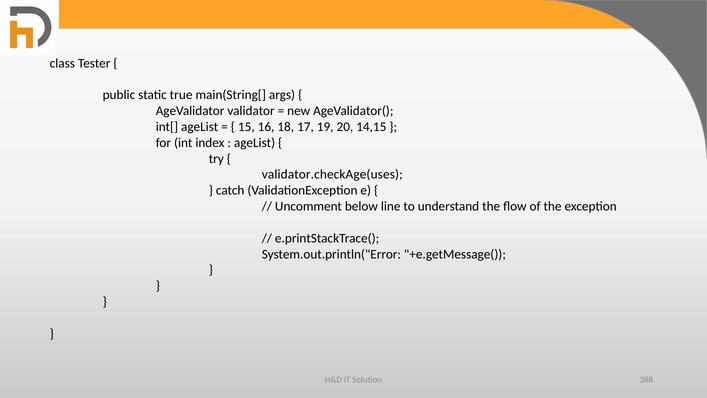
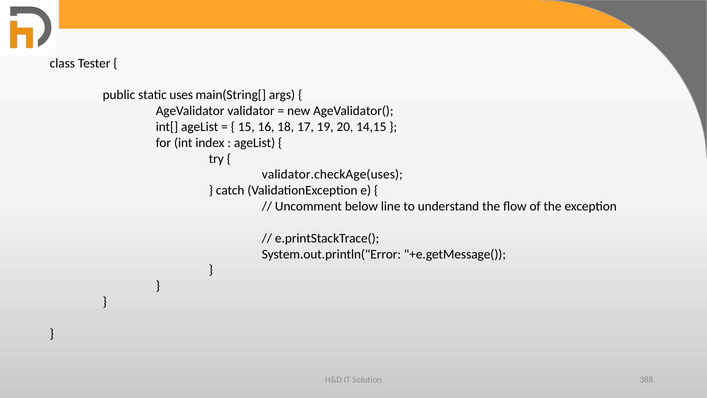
true: true -> uses
